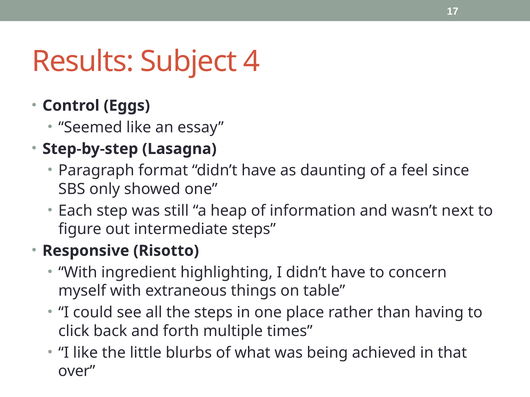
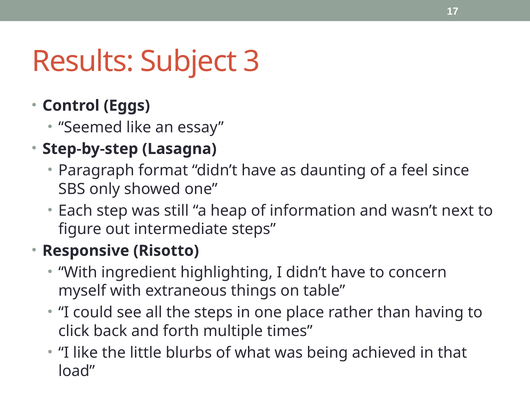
4: 4 -> 3
over: over -> load
